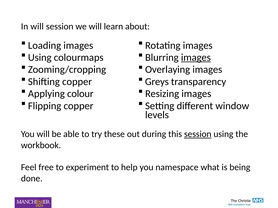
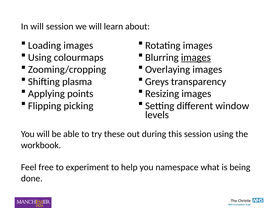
Shifting copper: copper -> plasma
colour: colour -> points
Flipping copper: copper -> picking
session at (198, 134) underline: present -> none
